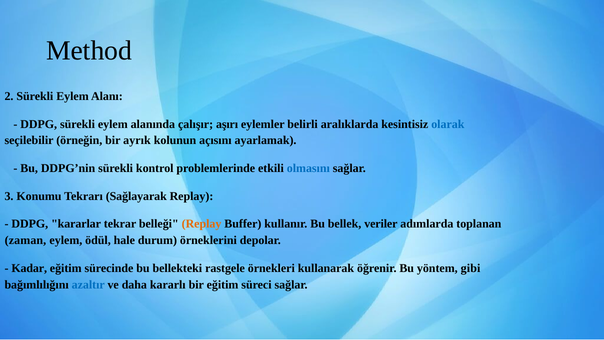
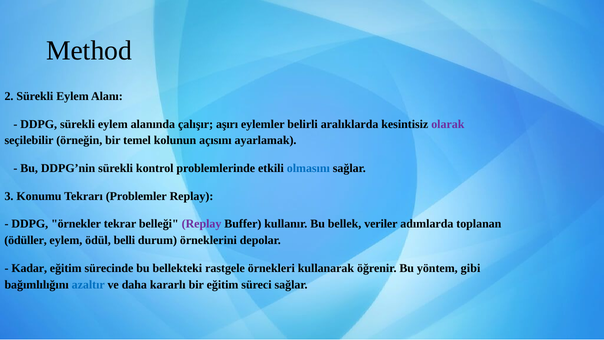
olarak colour: blue -> purple
ayrık: ayrık -> temel
Sağlayarak: Sağlayarak -> Problemler
kararlar: kararlar -> örnekler
Replay at (202, 224) colour: orange -> purple
zaman: zaman -> ödüller
hale: hale -> belli
